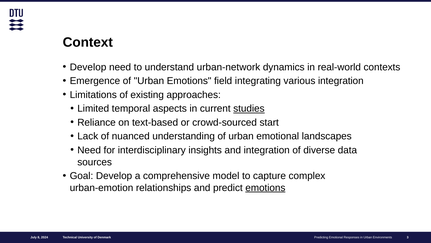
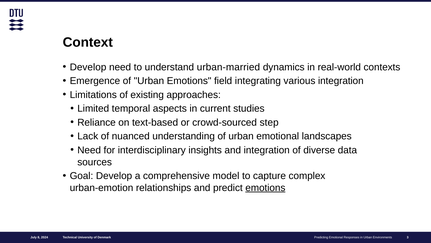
urban-network: urban-network -> urban-married
studies underline: present -> none
start: start -> step
